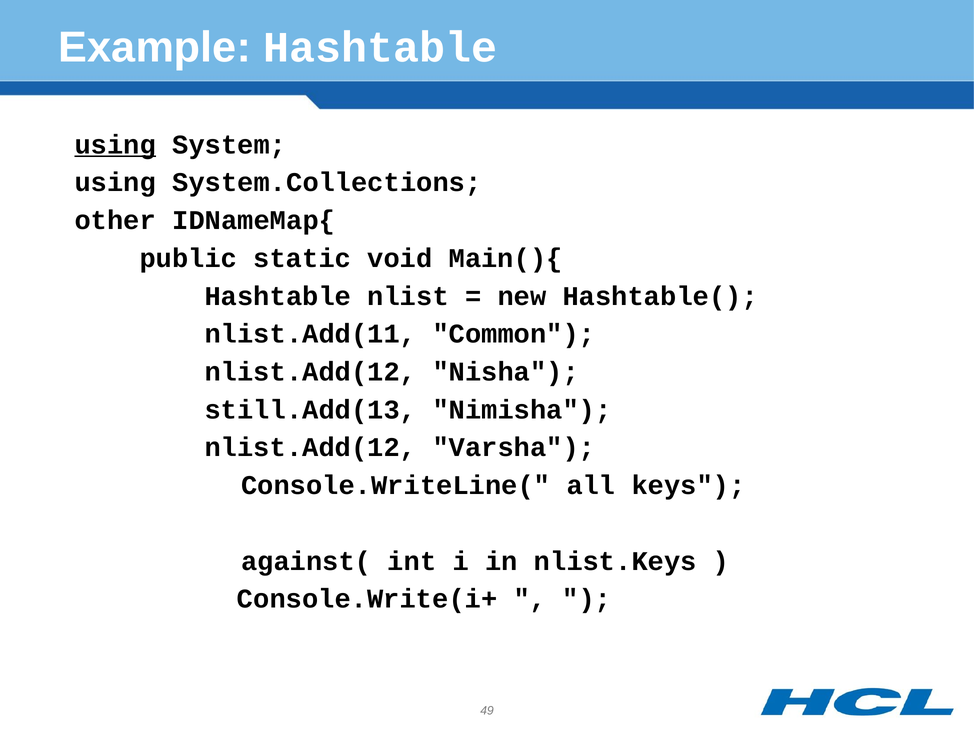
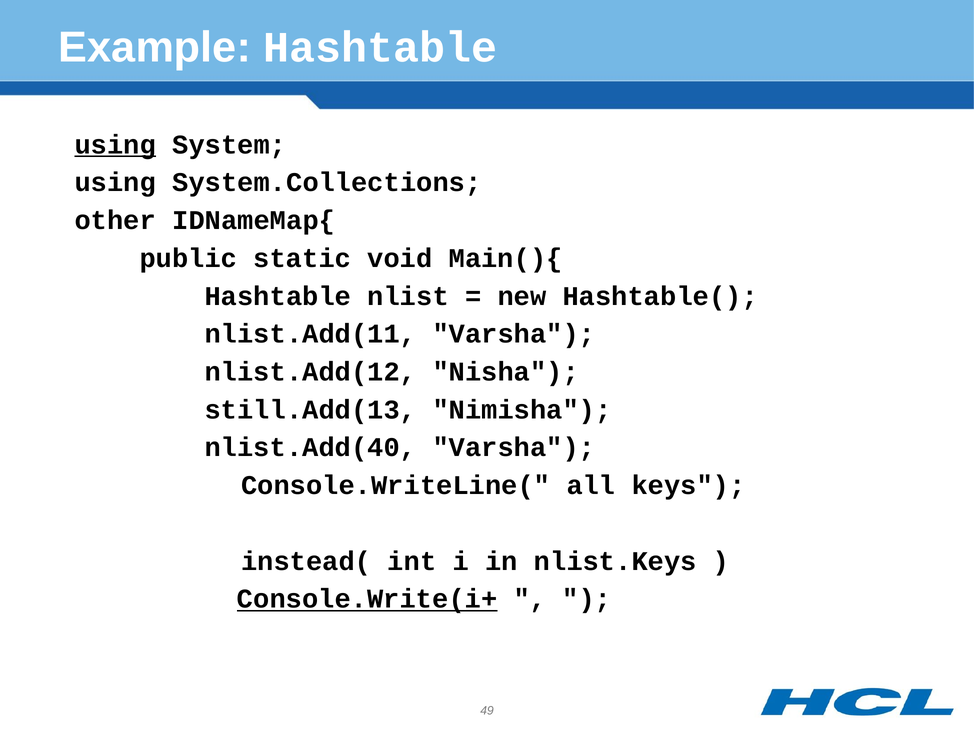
nlist.Add(11 Common: Common -> Varsha
nlist.Add(12 at (310, 448): nlist.Add(12 -> nlist.Add(40
against(: against( -> instead(
Console.Write(i+ underline: none -> present
